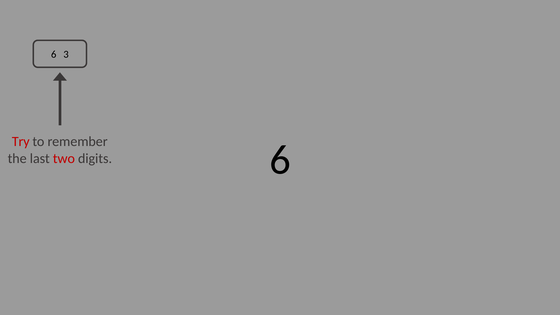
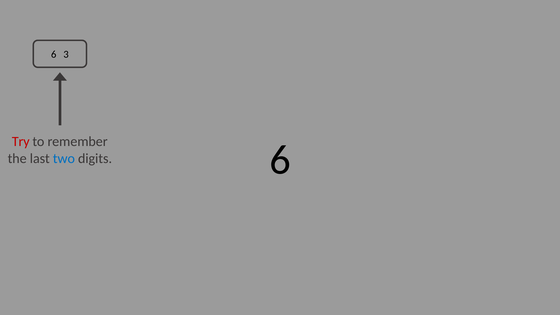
two colour: red -> blue
